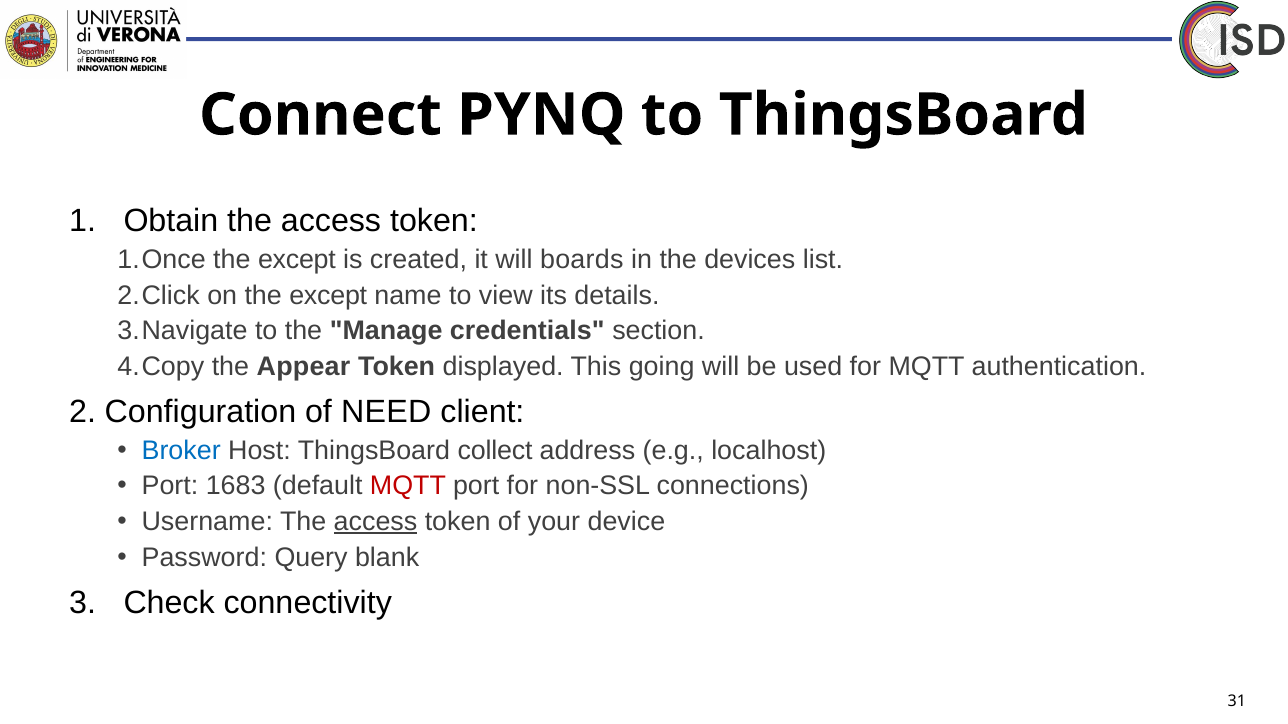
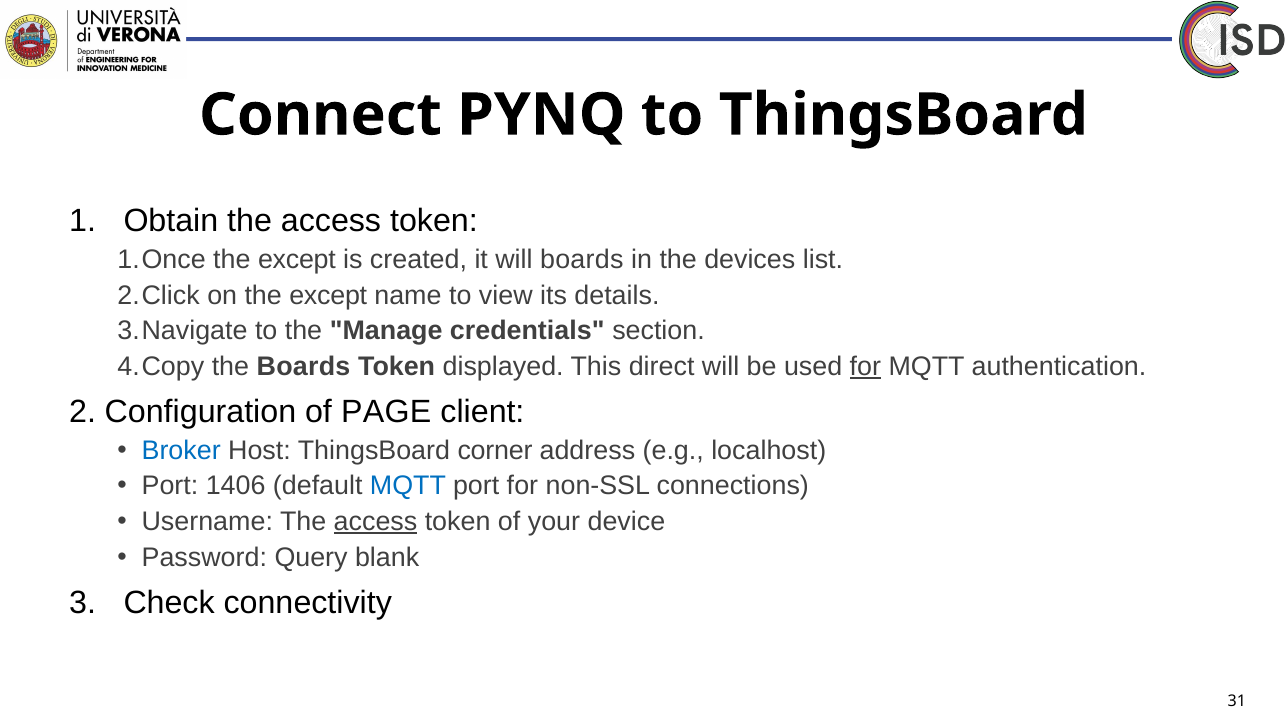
the Appear: Appear -> Boards
going: going -> direct
for at (865, 367) underline: none -> present
NEED: NEED -> PAGE
collect: collect -> corner
1683: 1683 -> 1406
MQTT at (408, 486) colour: red -> blue
